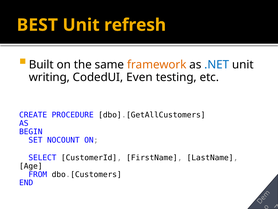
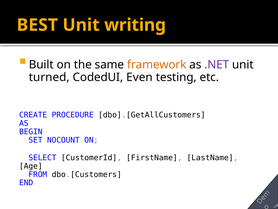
refresh: refresh -> writing
.NET colour: blue -> purple
writing: writing -> turned
